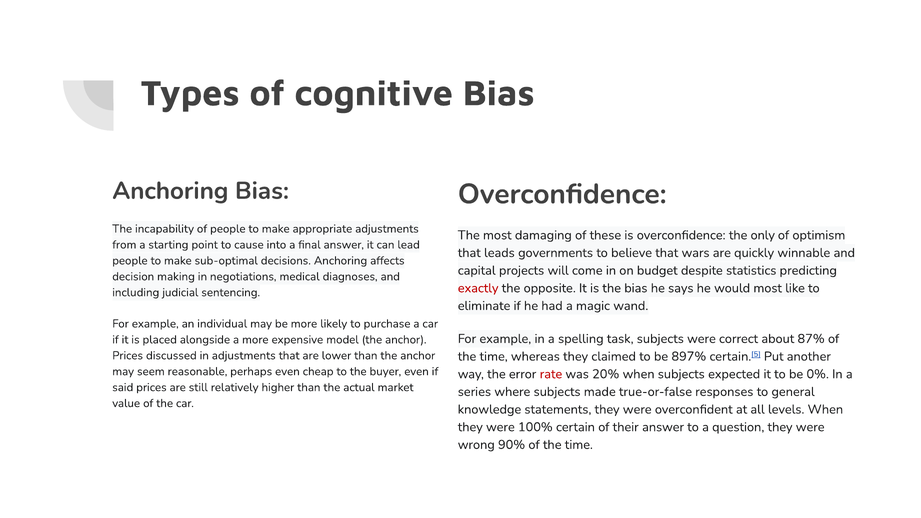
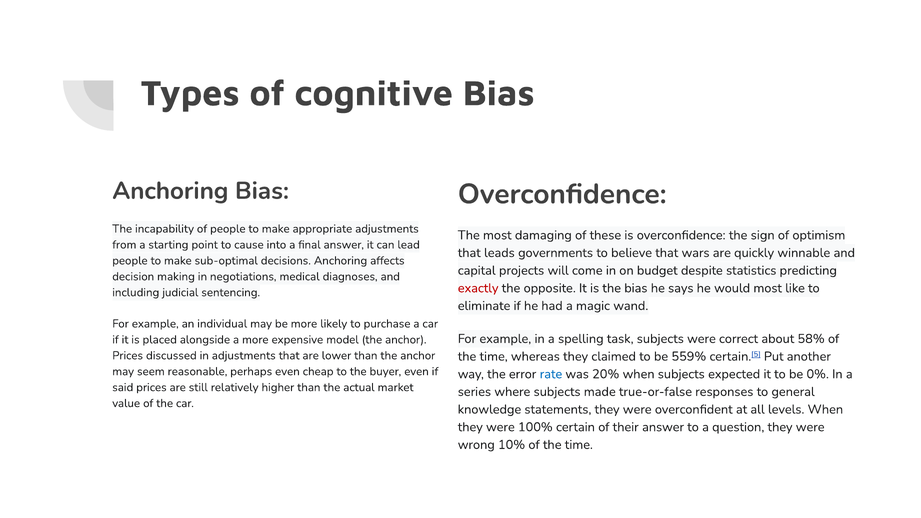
only: only -> sign
87%: 87% -> 58%
897%: 897% -> 559%
rate colour: red -> blue
90%: 90% -> 10%
